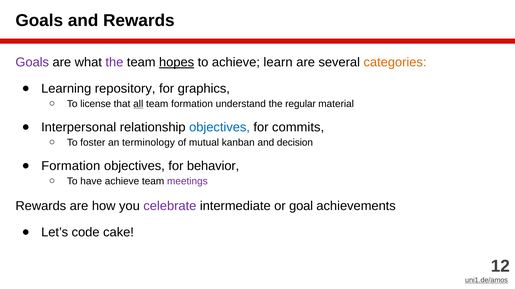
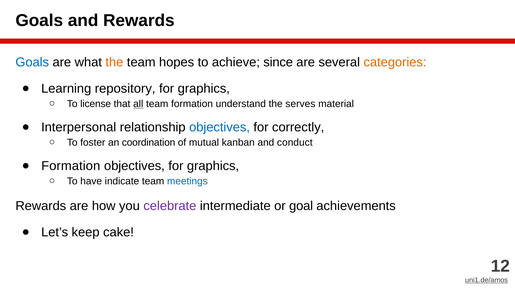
Goals at (32, 62) colour: purple -> blue
the at (114, 62) colour: purple -> orange
hopes underline: present -> none
learn: learn -> since
regular: regular -> serves
commits: commits -> correctly
terminology: terminology -> coordination
decision: decision -> conduct
objectives for behavior: behavior -> graphics
have achieve: achieve -> indicate
meetings colour: purple -> blue
code: code -> keep
